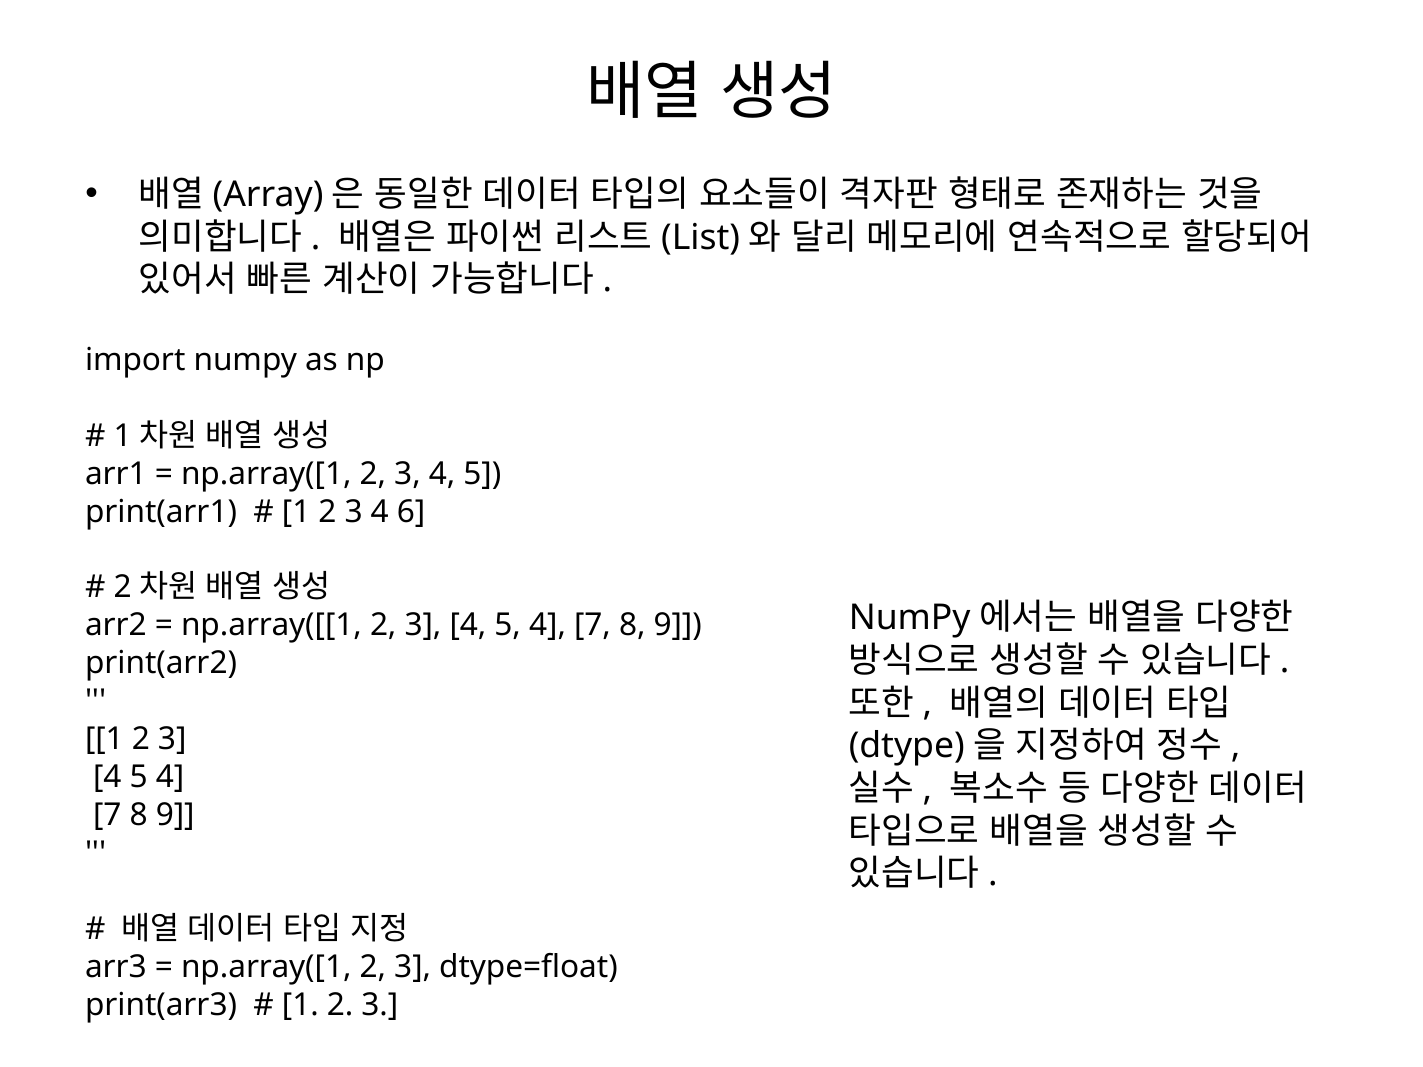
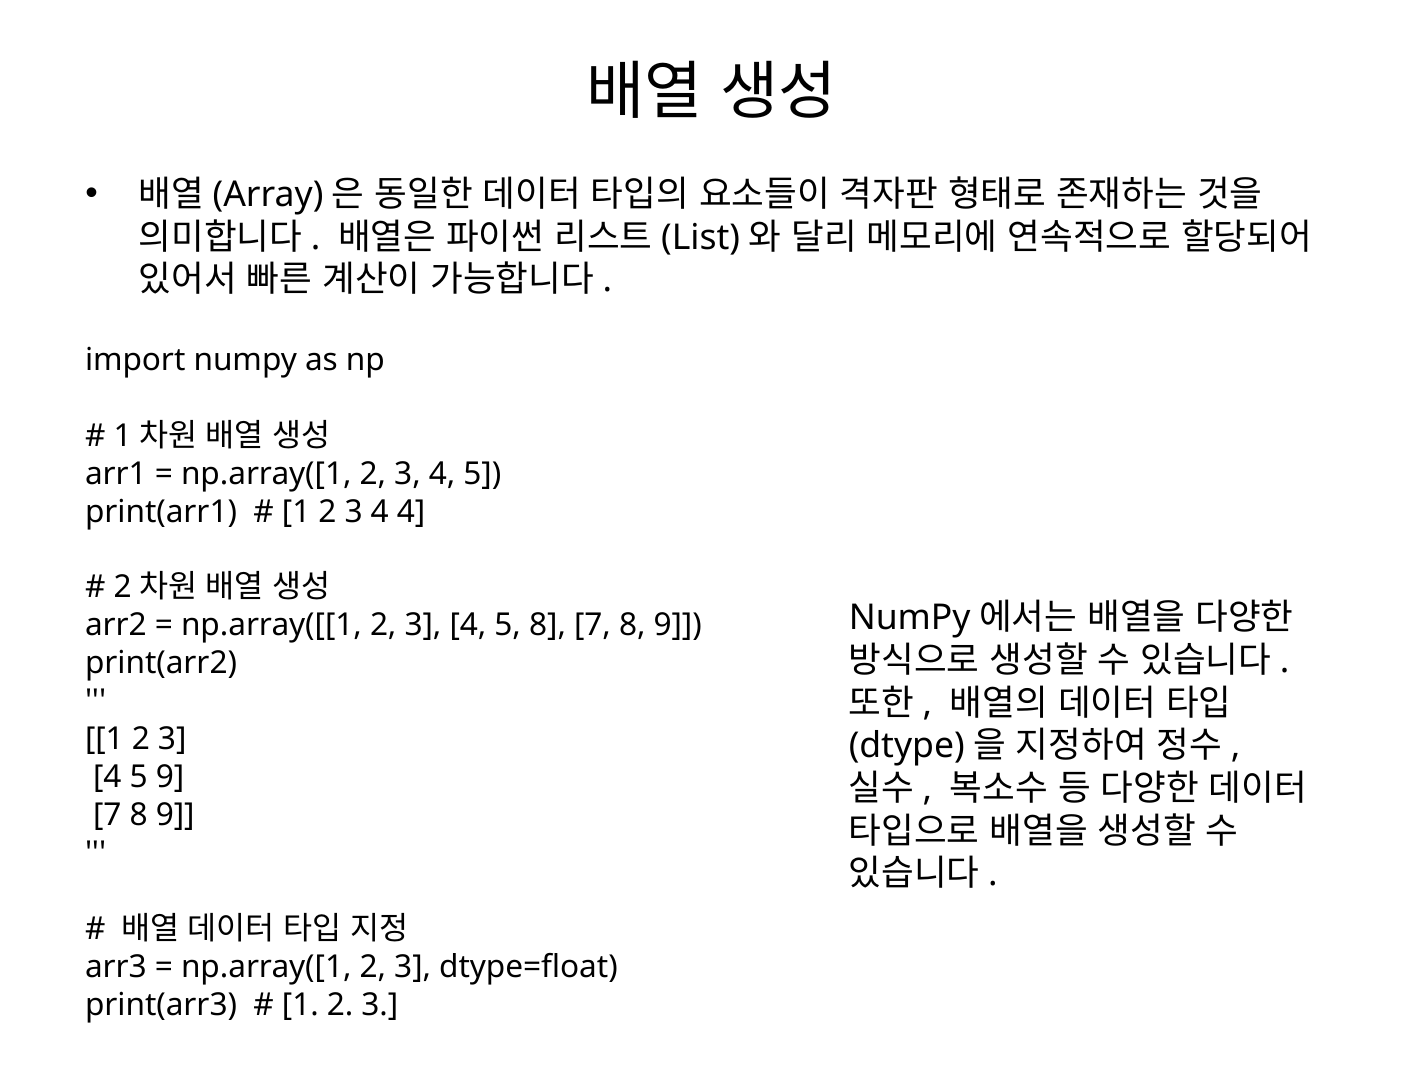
4 6: 6 -> 4
4 at (548, 626): 4 -> 8
4 at (170, 777): 4 -> 9
